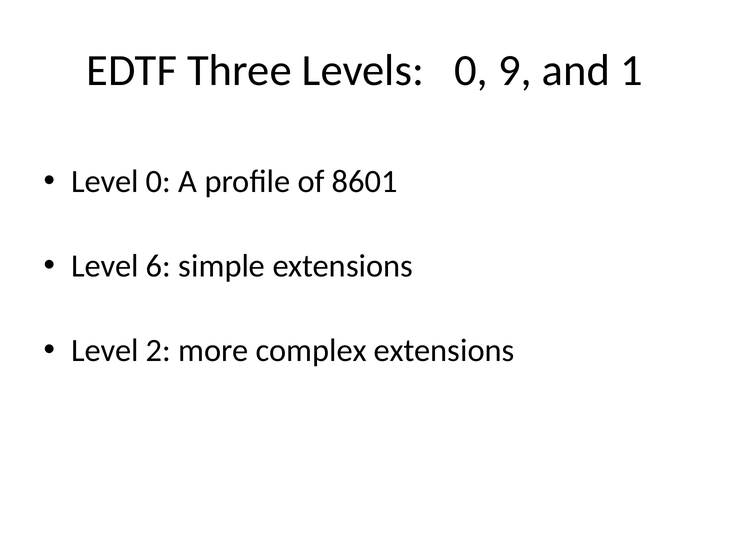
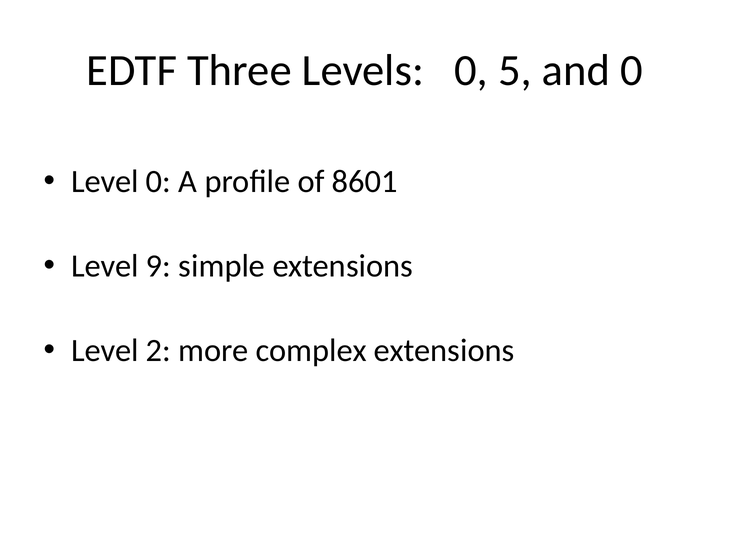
9: 9 -> 5
and 1: 1 -> 0
6: 6 -> 9
